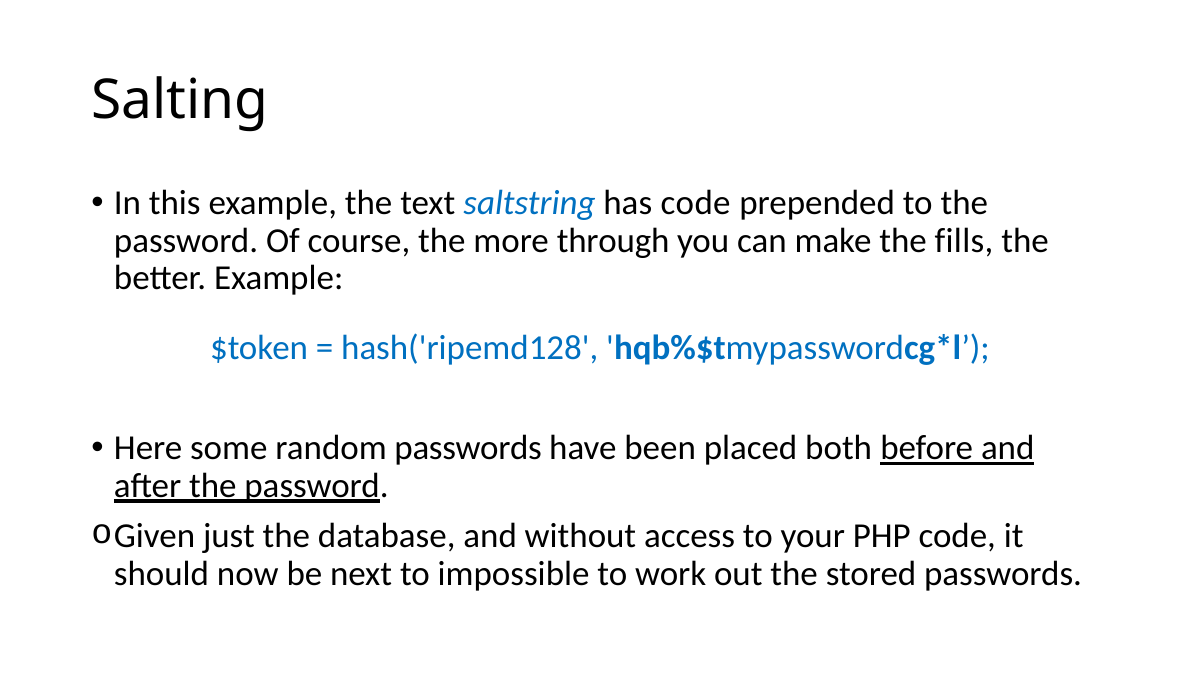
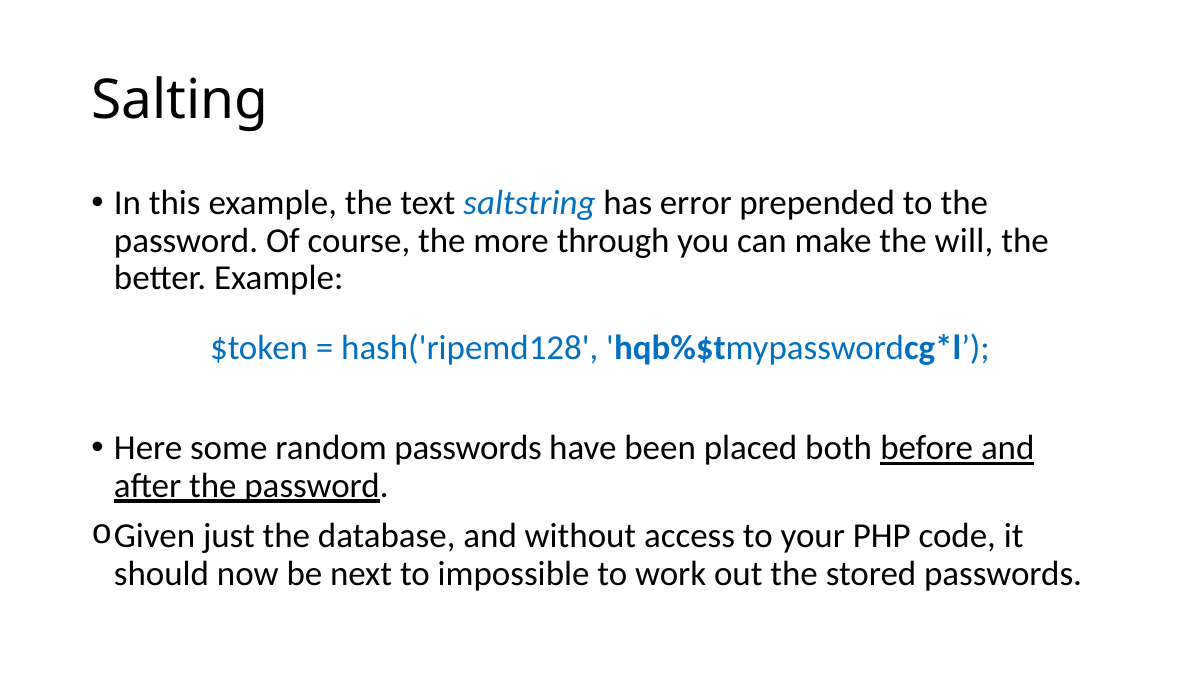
has code: code -> error
fills: fills -> will
